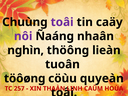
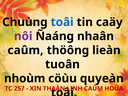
toâi at (62, 22) colour: purple -> blue
nghìn at (26, 50): nghìn -> caûm
töôøng: töôøng -> nhoùm
